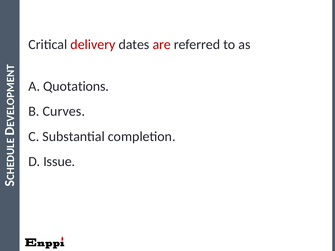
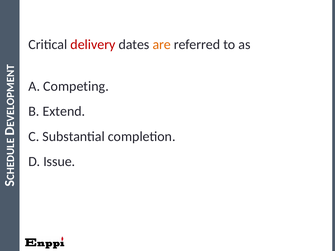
are colour: red -> orange
Quotations: Quotations -> Competing
Curves: Curves -> Extend
